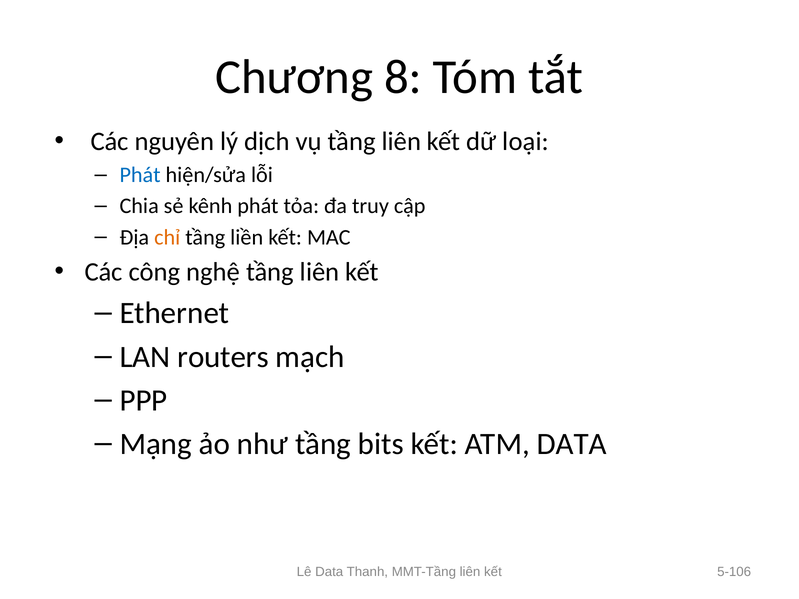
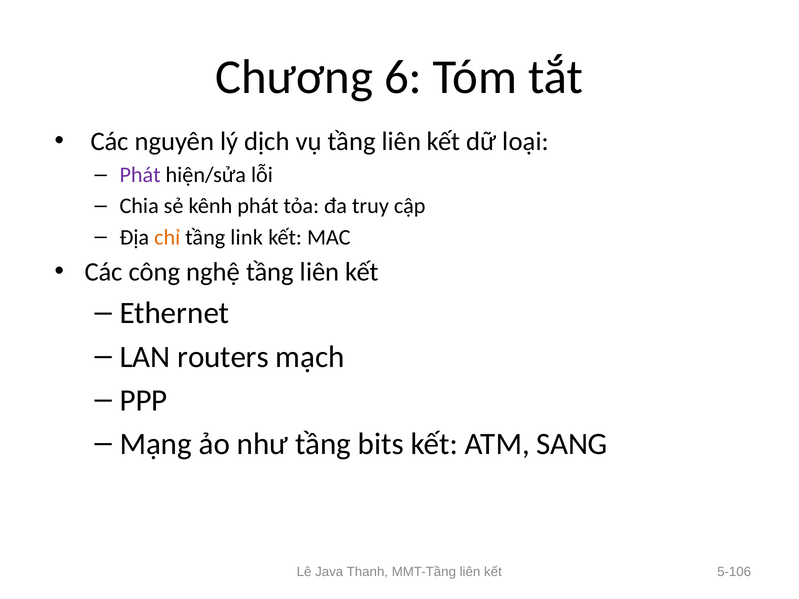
8: 8 -> 6
Phát at (140, 175) colour: blue -> purple
liền: liền -> link
ATM DATA: DATA -> SANG
Lê Data: Data -> Java
